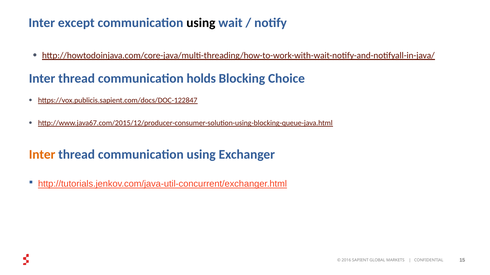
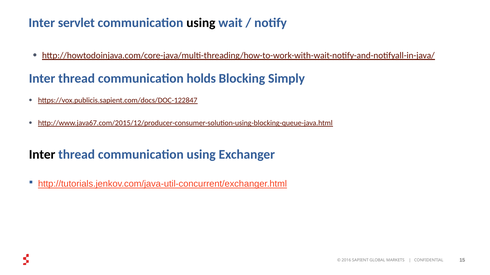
except: except -> servlet
Choice: Choice -> Simply
Inter at (42, 155) colour: orange -> black
